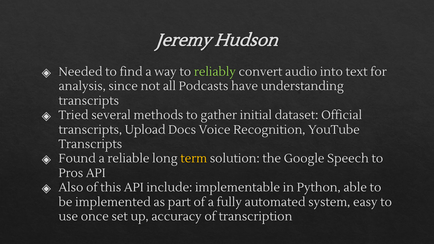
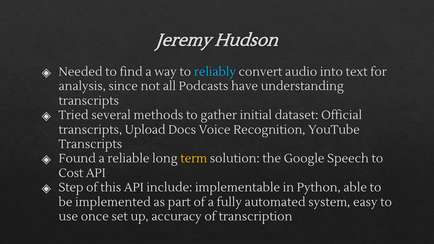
reliably colour: light green -> light blue
Pros: Pros -> Cost
Also: Also -> Step
